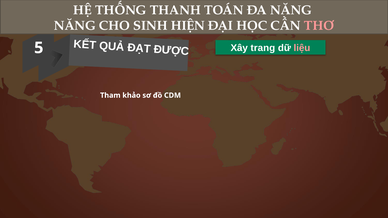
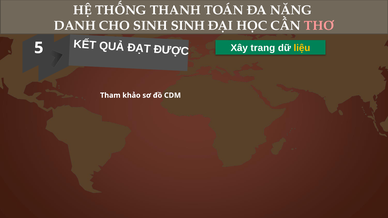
NĂNG at (75, 26): NĂNG -> DANH
SINH HIỆN: HIỆN -> SINH
liệu colour: pink -> yellow
